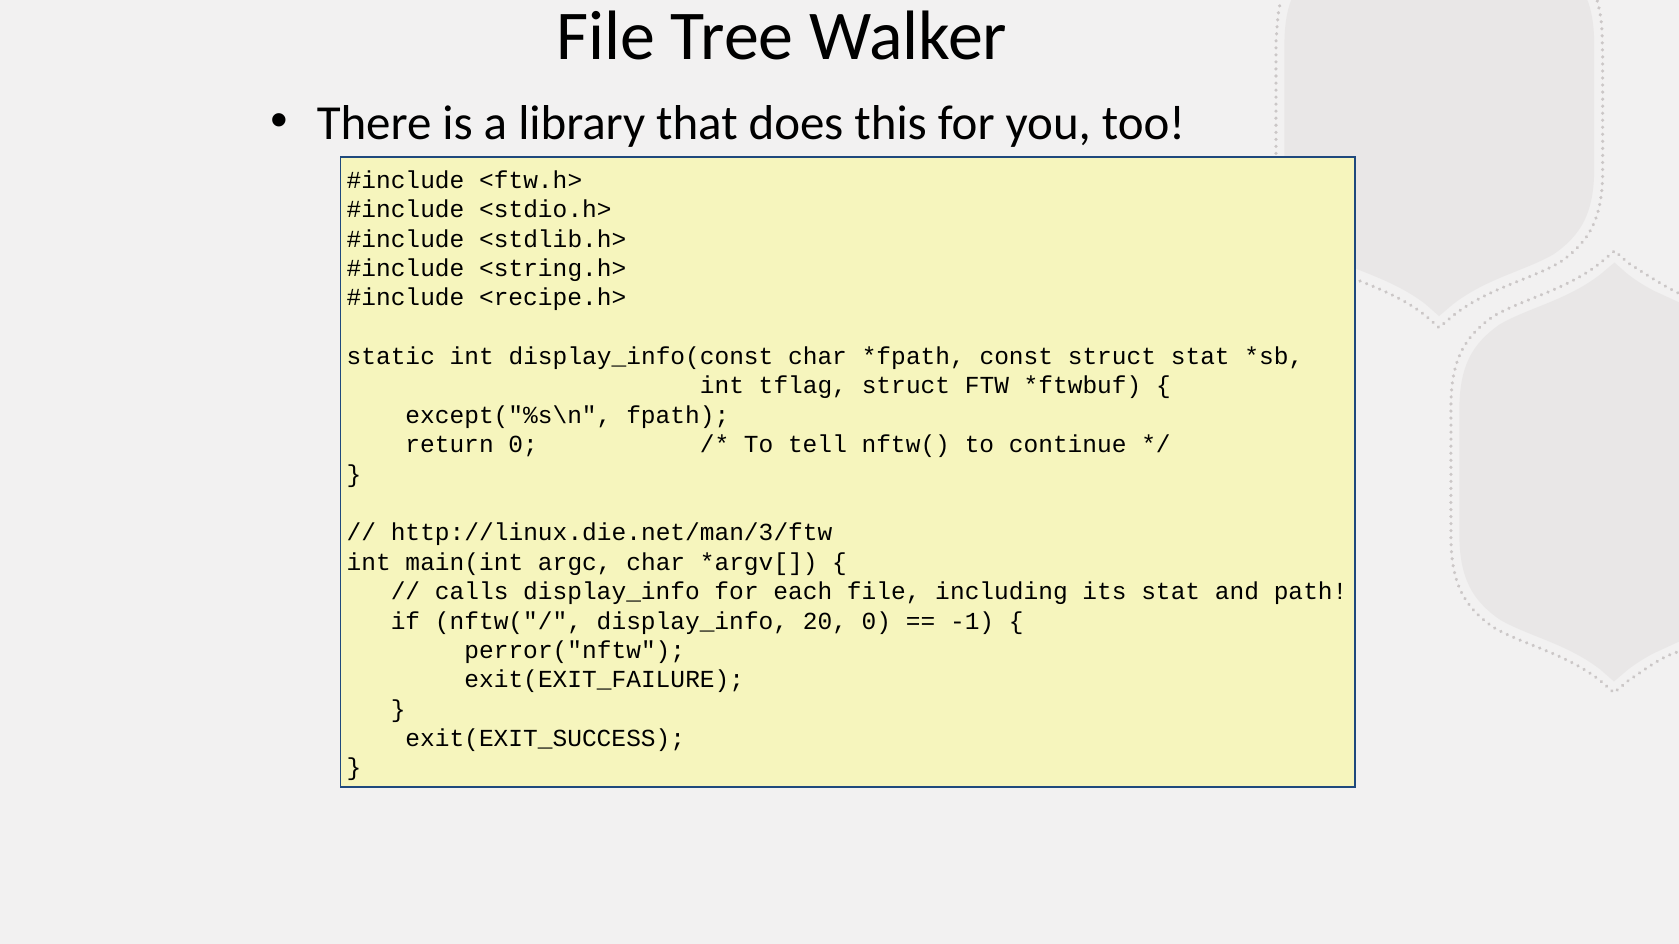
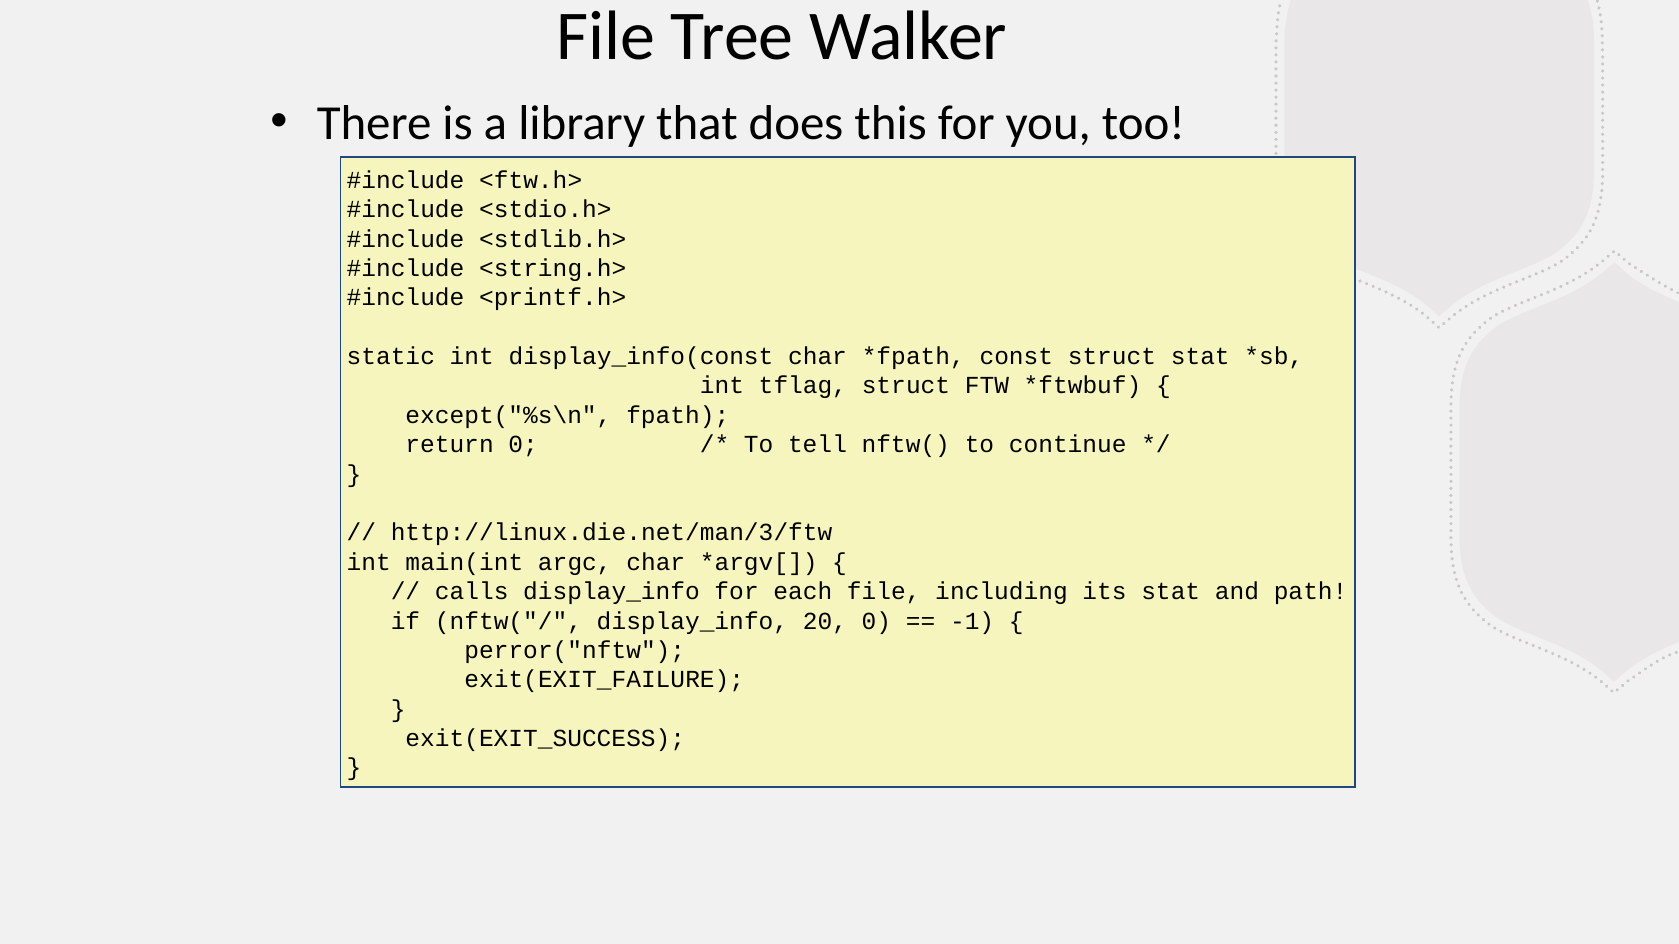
<recipe.h>: <recipe.h> -> <printf.h>
